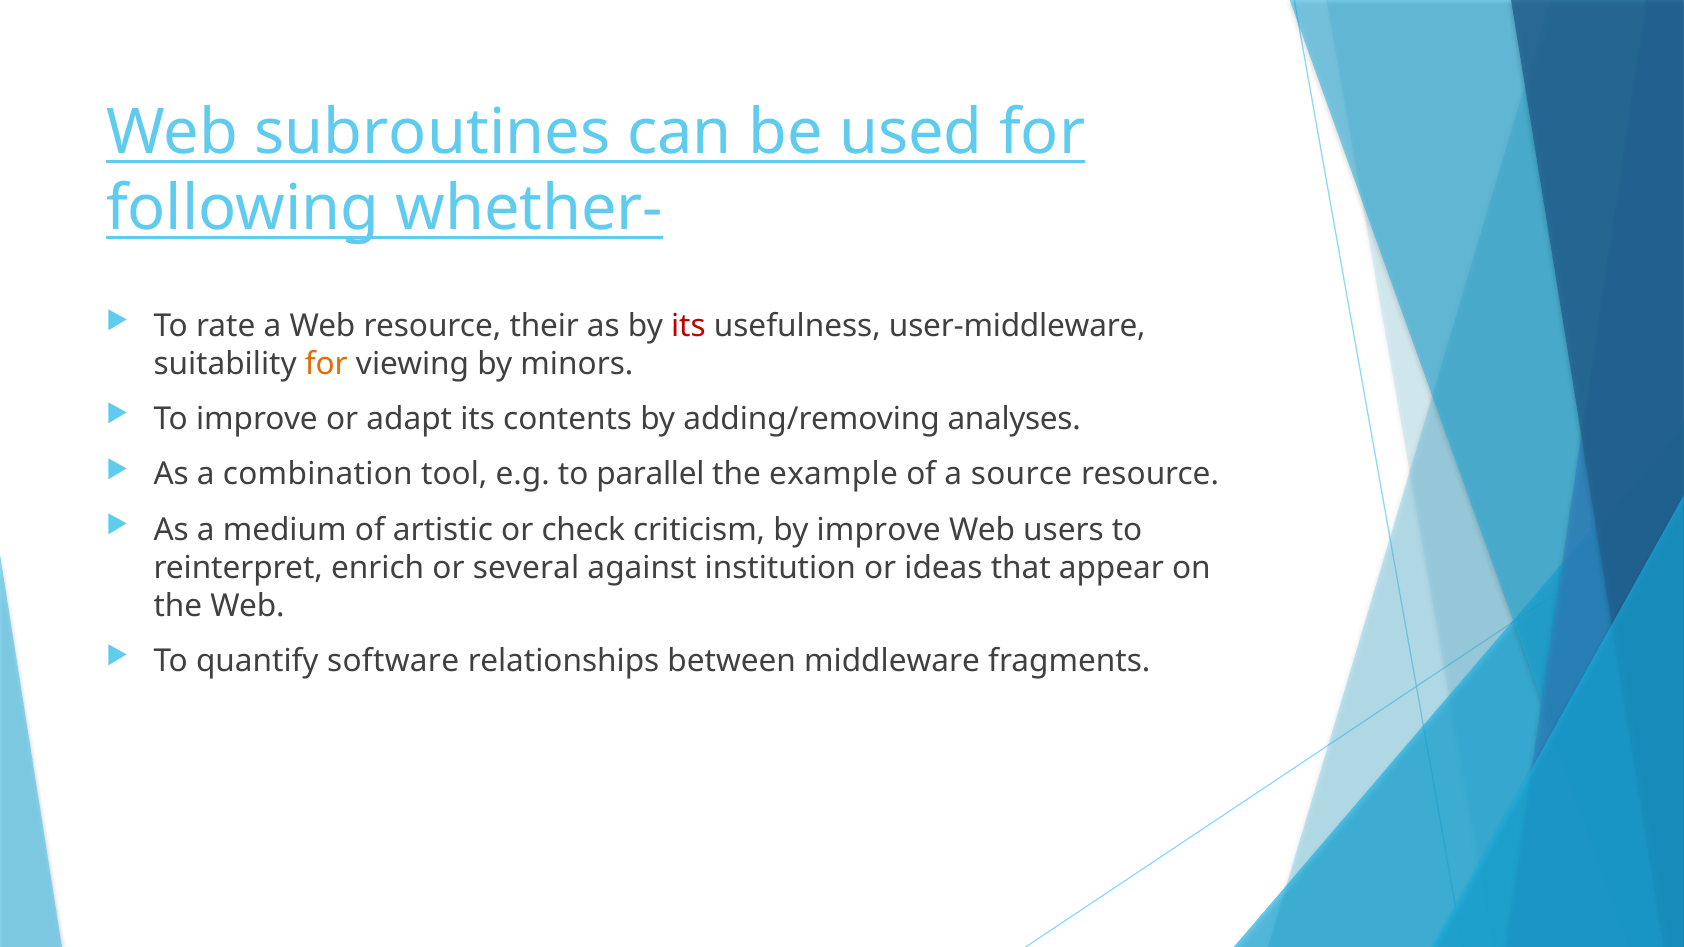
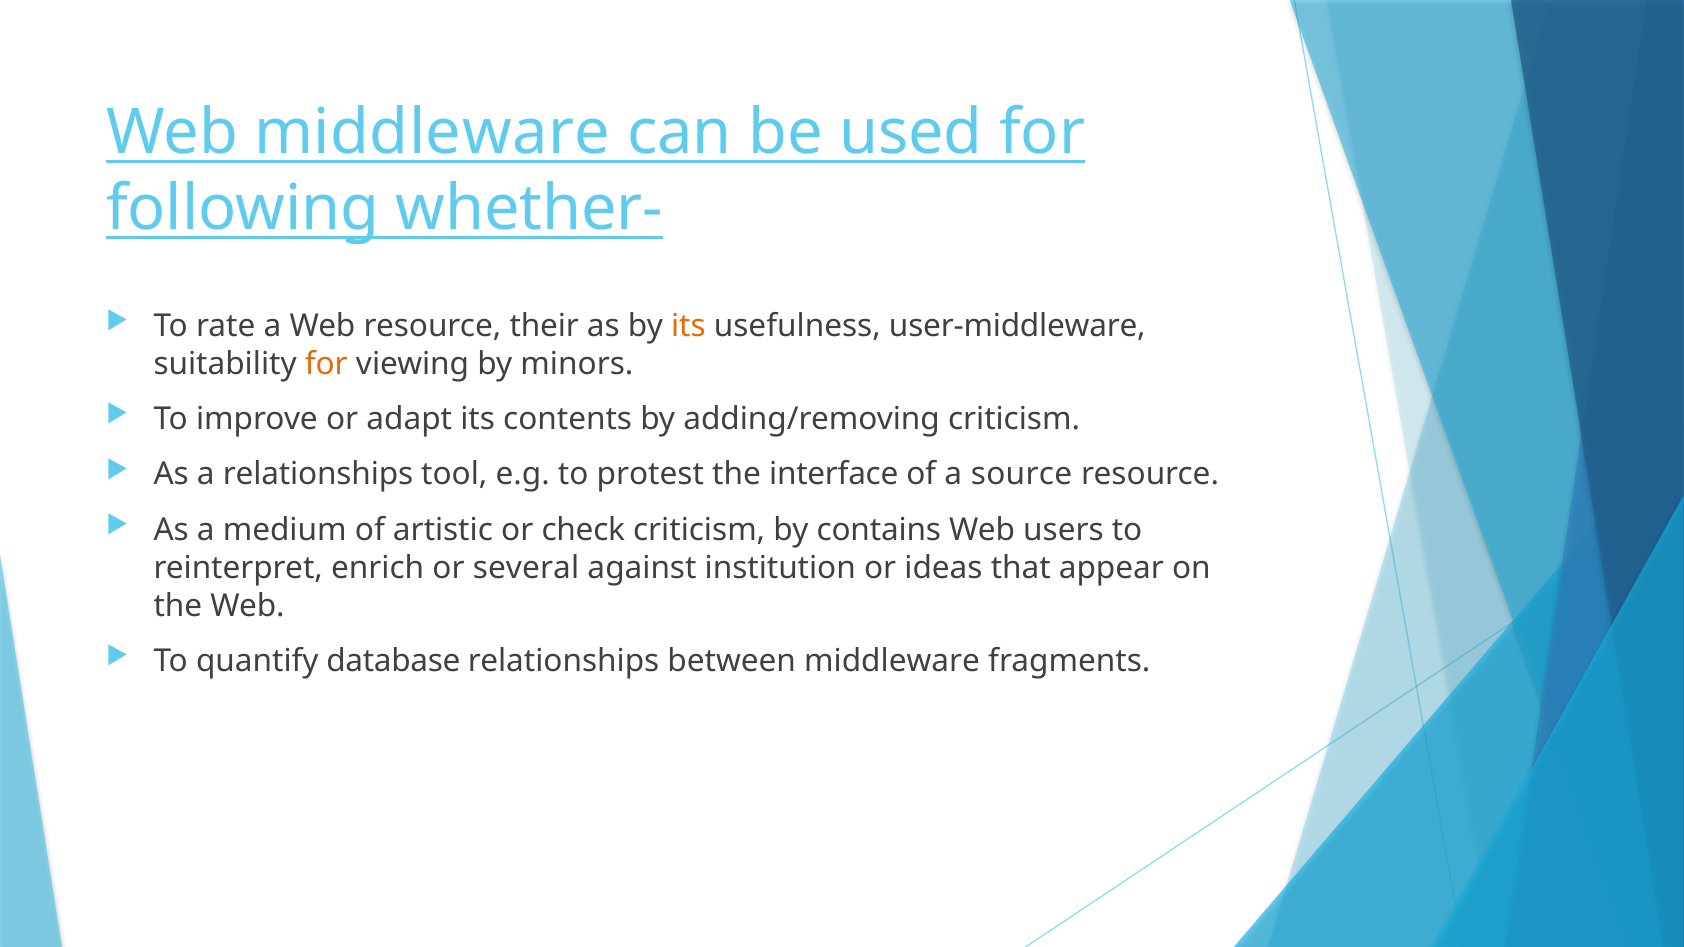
Web subroutines: subroutines -> middleware
its at (688, 326) colour: red -> orange
adding/removing analyses: analyses -> criticism
a combination: combination -> relationships
parallel: parallel -> protest
example: example -> interface
by improve: improve -> contains
software: software -> database
